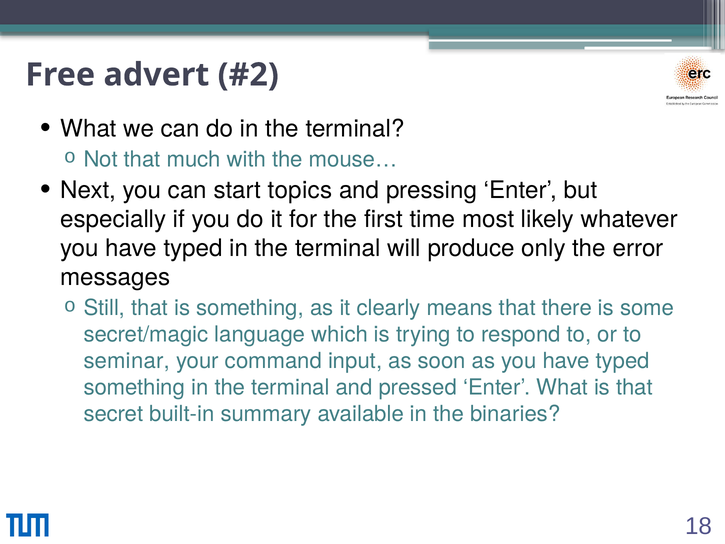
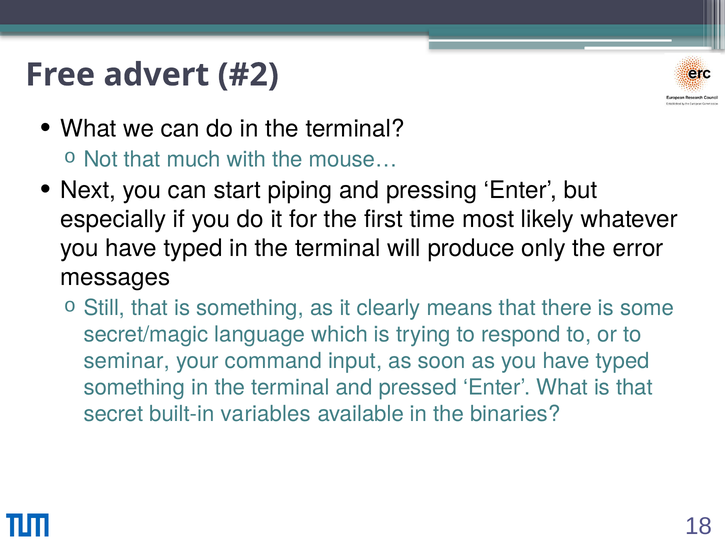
topics: topics -> piping
summary: summary -> variables
